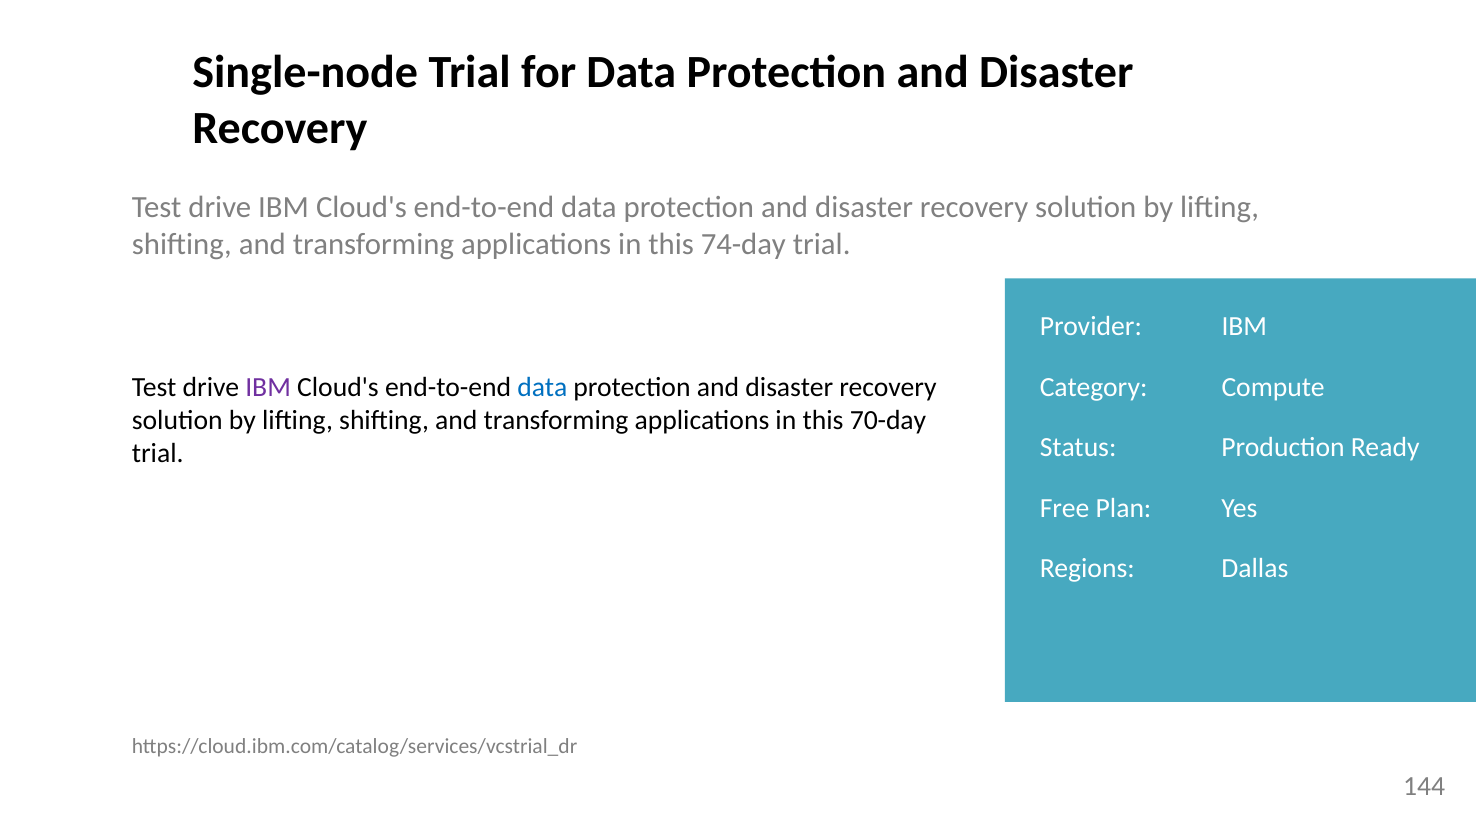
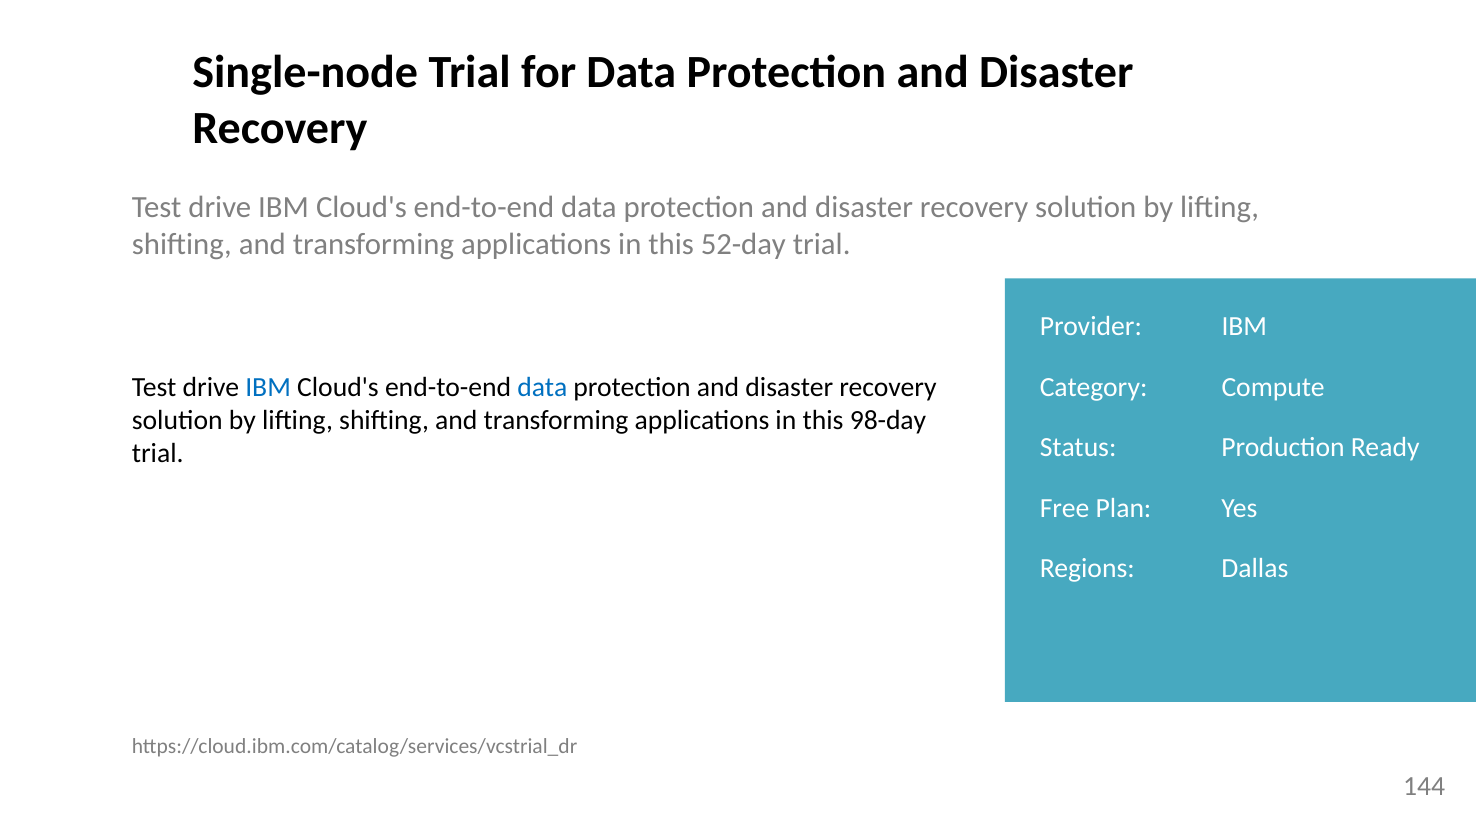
74-day: 74-day -> 52-day
IBM at (268, 387) colour: purple -> blue
70-day: 70-day -> 98-day
